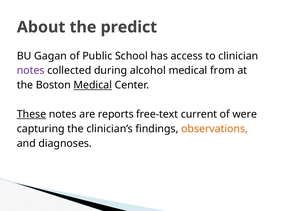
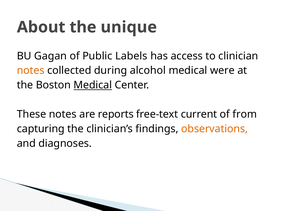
predict: predict -> unique
School: School -> Labels
notes at (31, 70) colour: purple -> orange
from: from -> were
These underline: present -> none
were: were -> from
